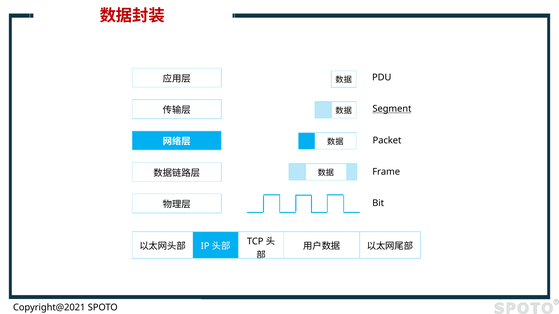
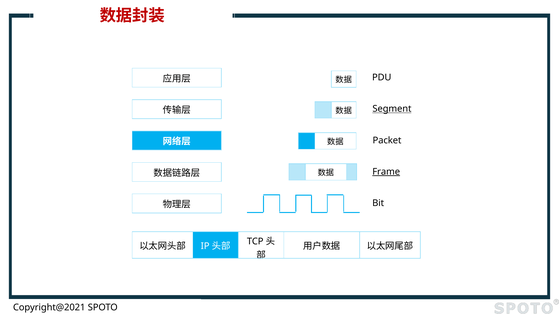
Frame underline: none -> present
